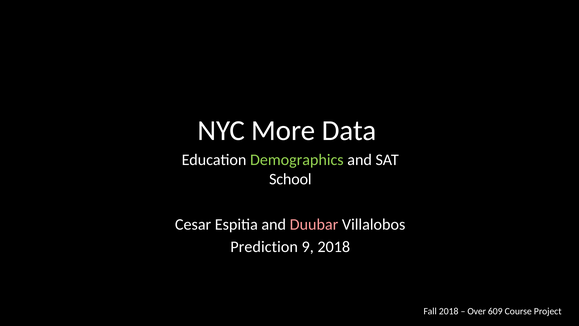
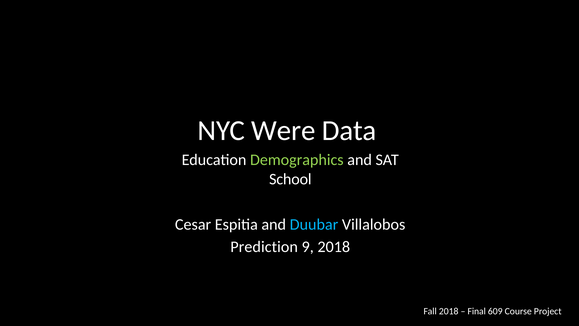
More: More -> Were
Duubar colour: pink -> light blue
Over: Over -> Final
